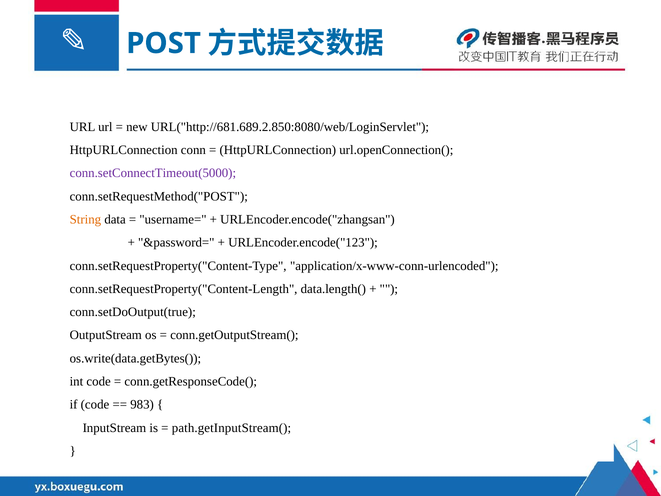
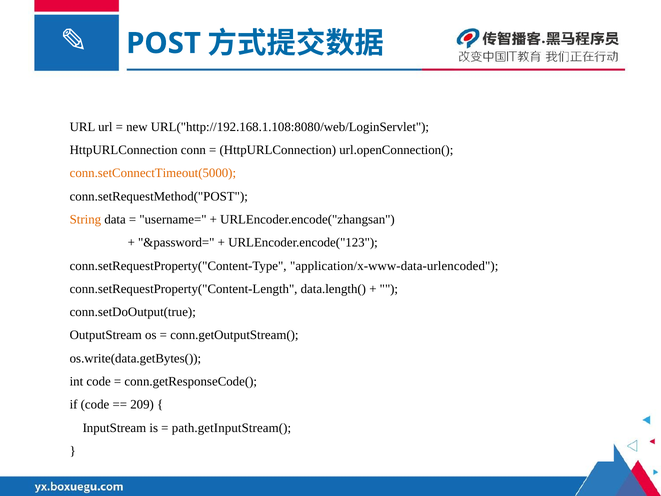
URL("http://681.689.2.850:8080/web/LoginServlet: URL("http://681.689.2.850:8080/web/LoginServlet -> URL("http://192.168.1.108:8080/web/LoginServlet
conn.setConnectTimeout(5000 colour: purple -> orange
application/x-www-conn-urlencoded: application/x-www-conn-urlencoded -> application/x-www-data-urlencoded
983: 983 -> 209
